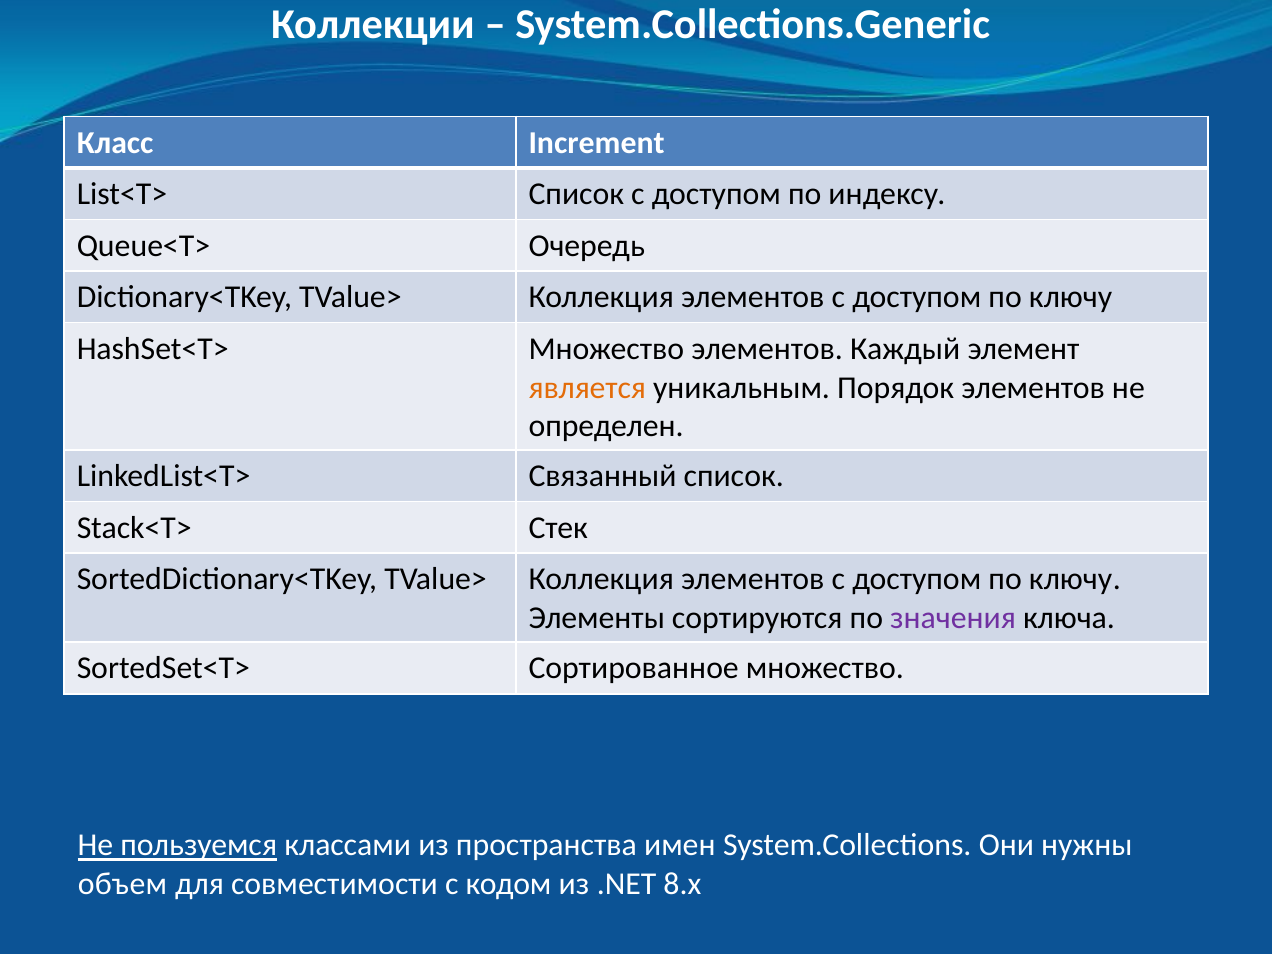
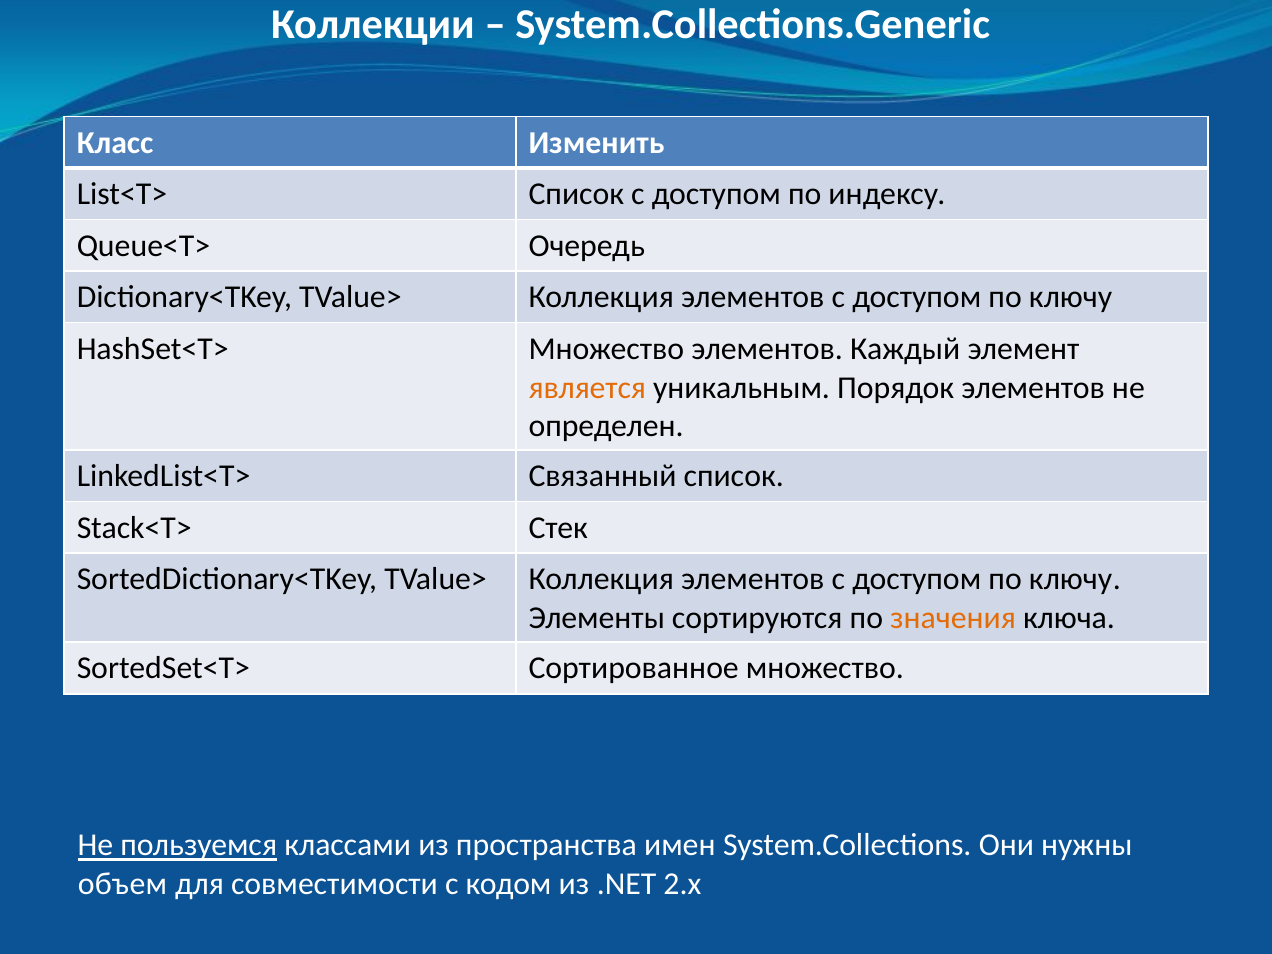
Increment: Increment -> Изменить
значения colour: purple -> orange
8.x: 8.x -> 2.x
